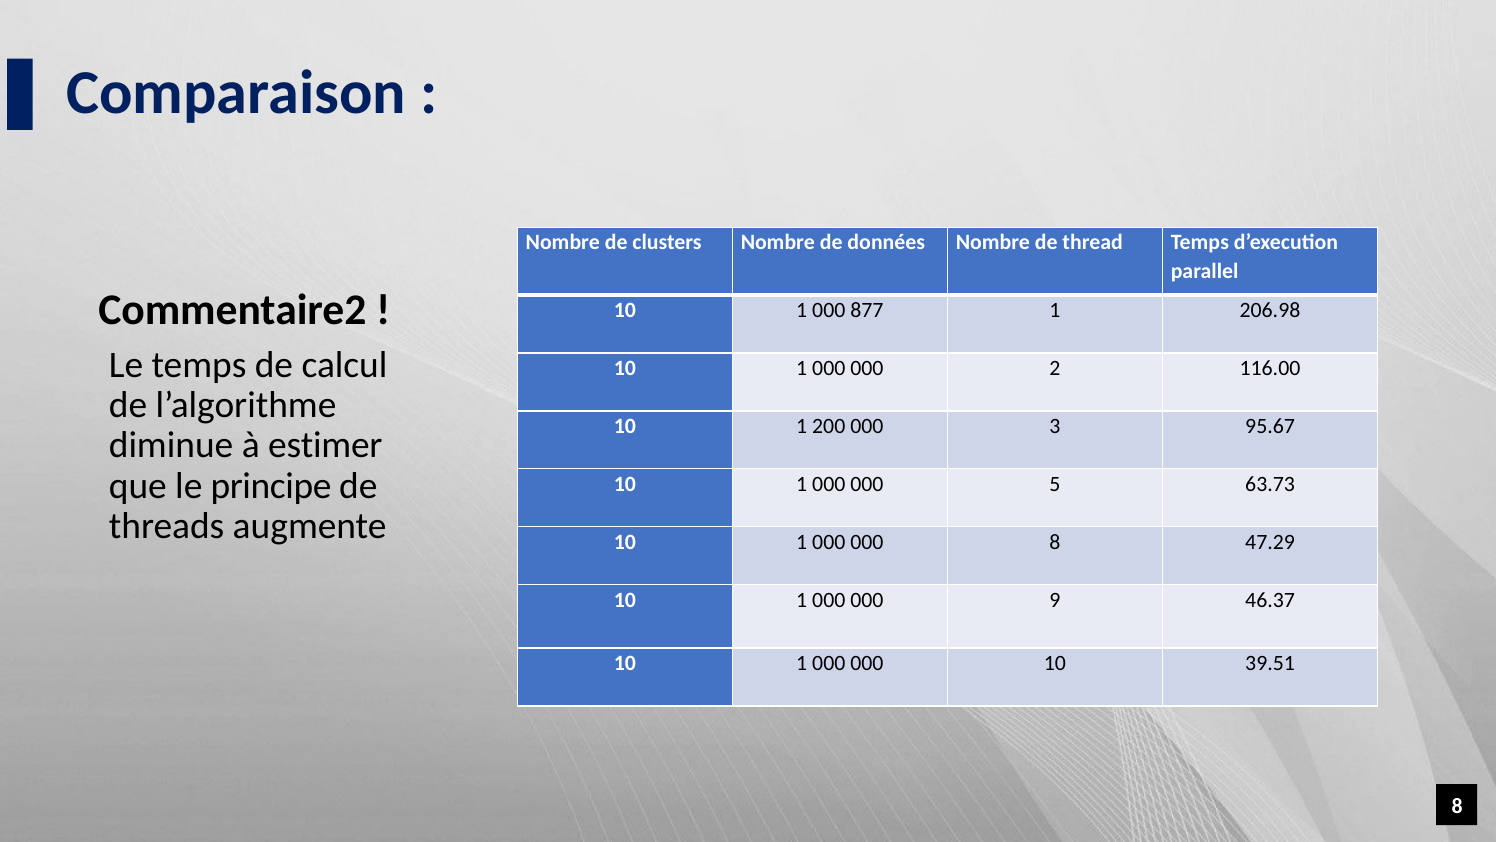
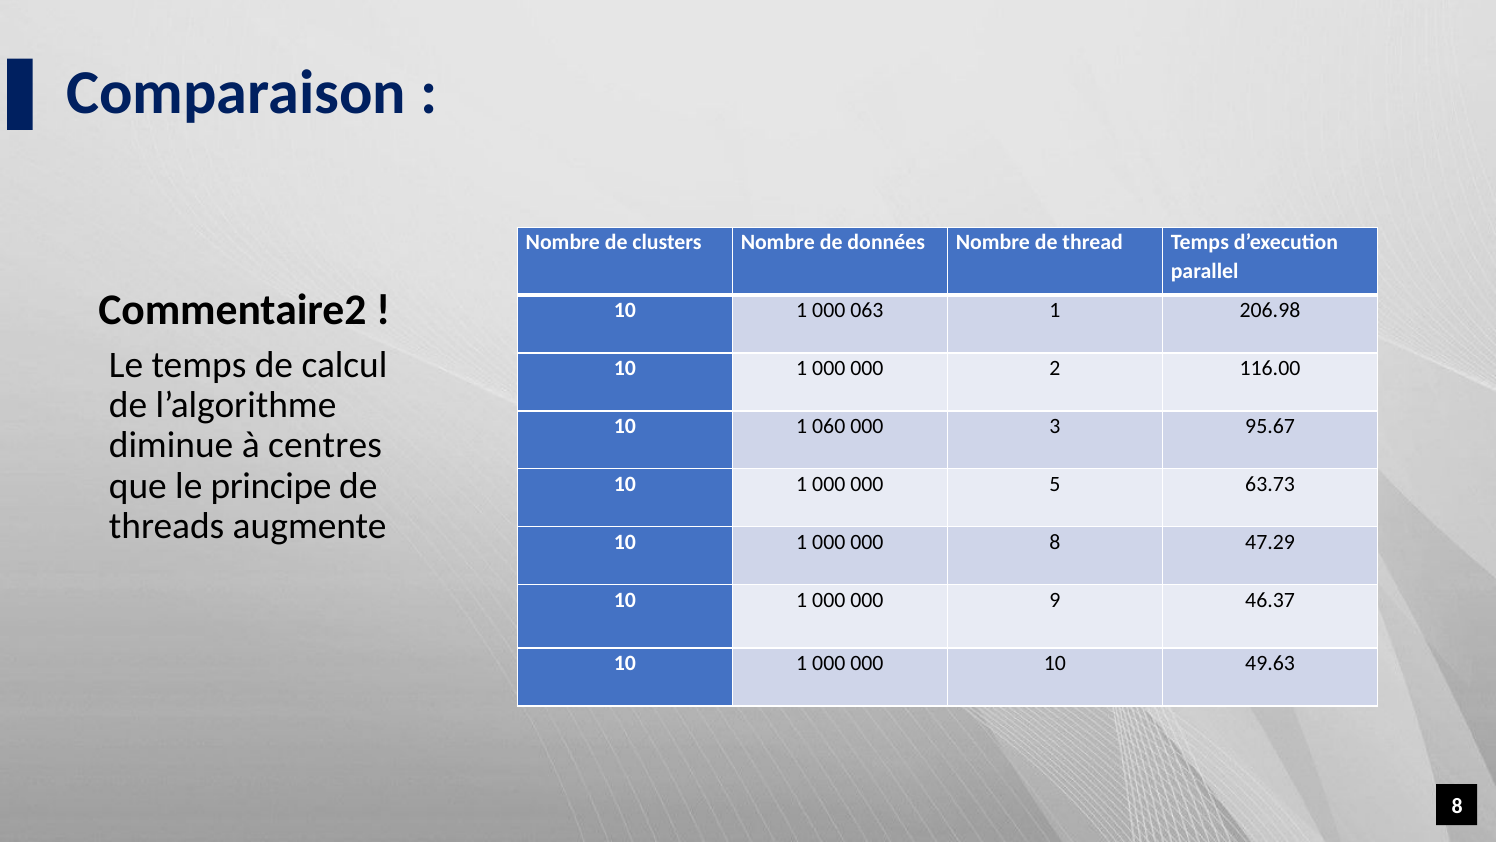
877: 877 -> 063
200: 200 -> 060
estimer: estimer -> centres
39.51: 39.51 -> 49.63
